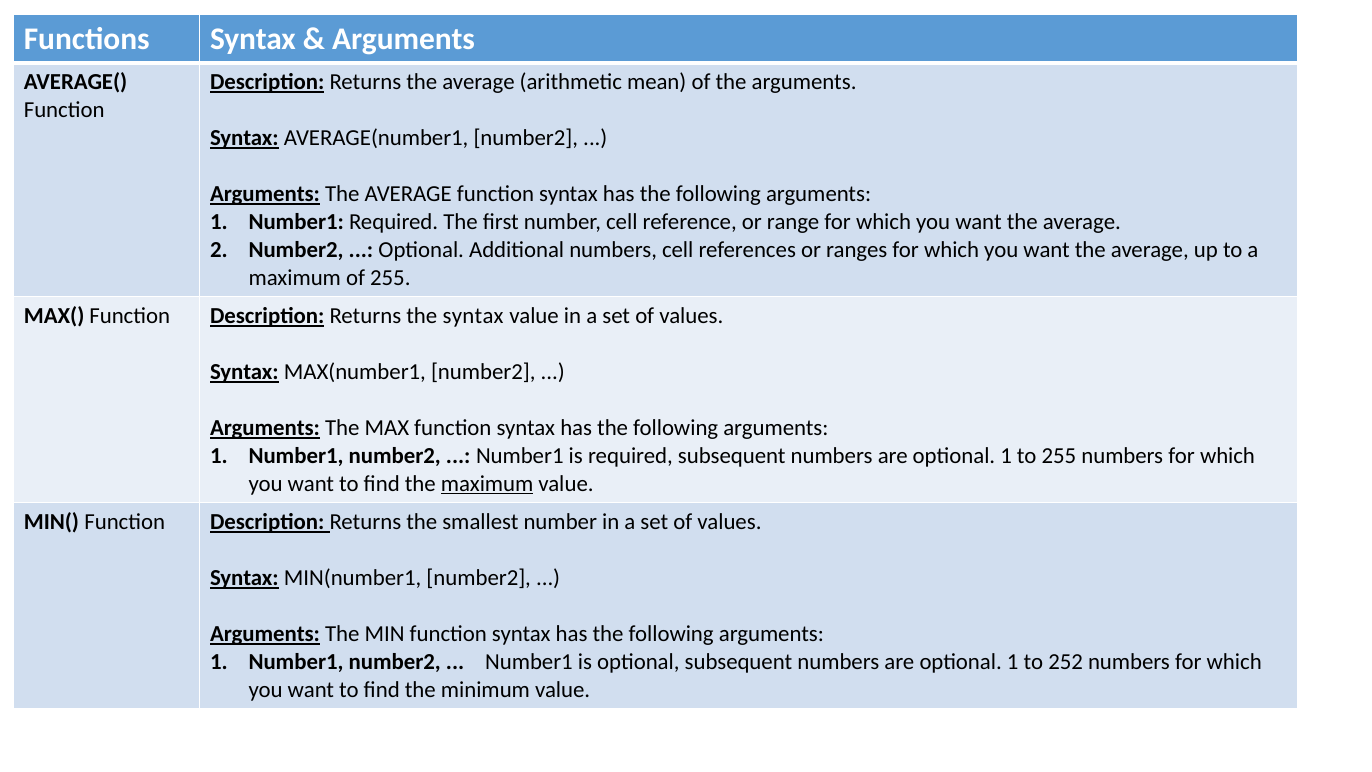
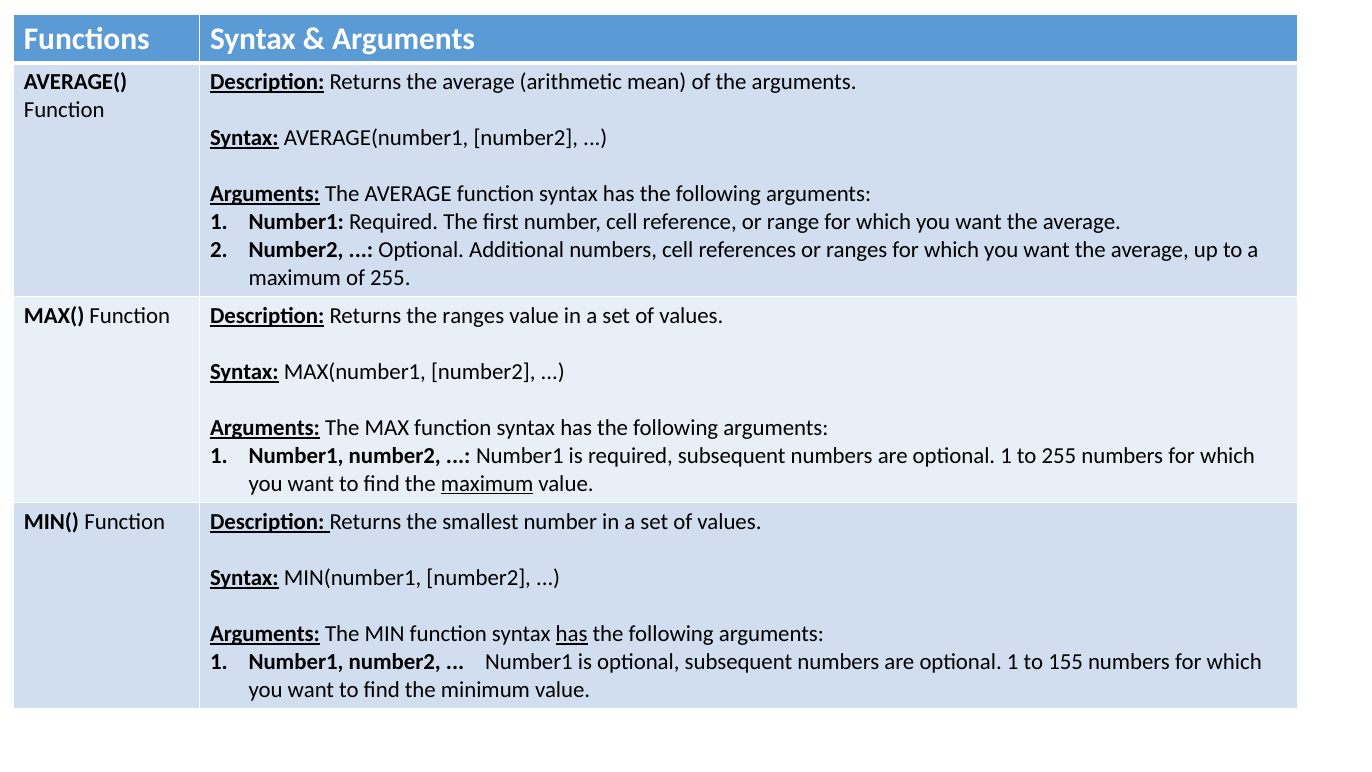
the syntax: syntax -> ranges
has at (572, 634) underline: none -> present
252: 252 -> 155
